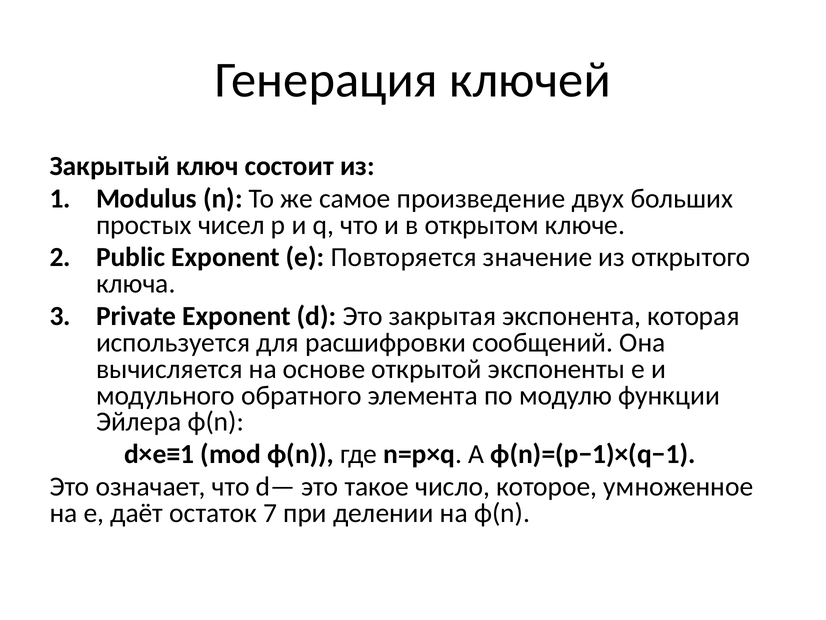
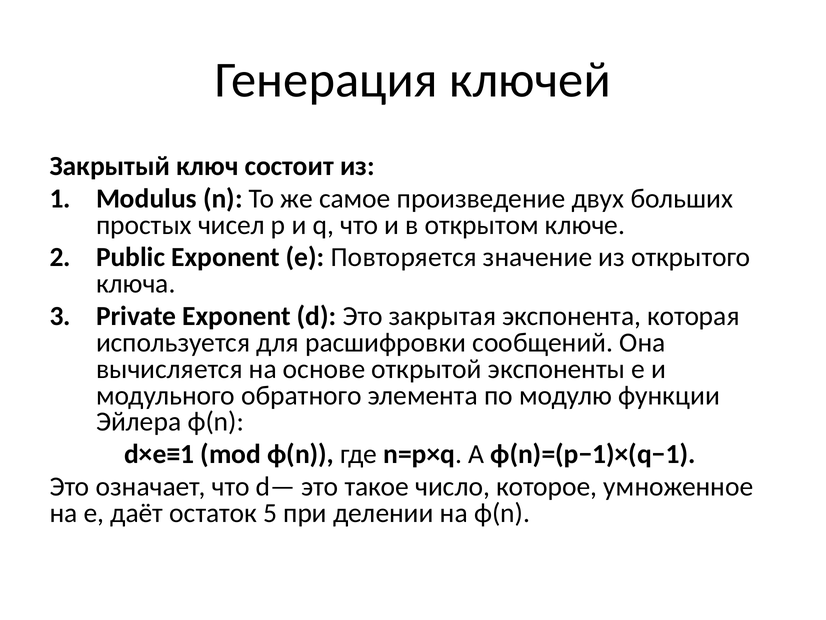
7: 7 -> 5
